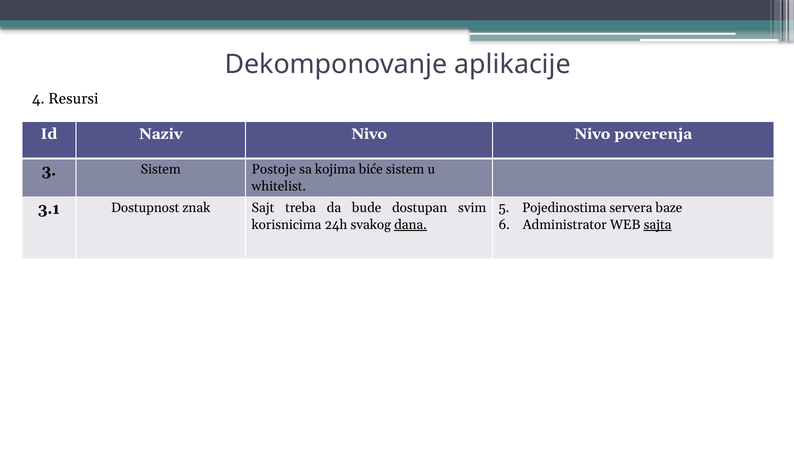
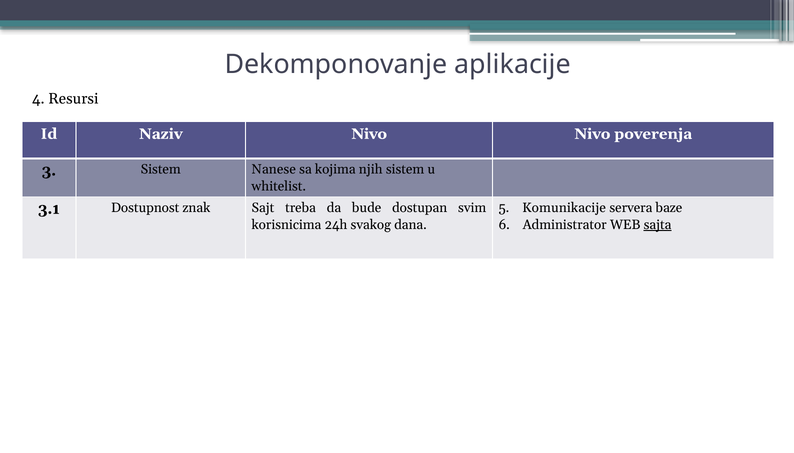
Postoje: Postoje -> Nanese
biće: biće -> njih
Pojedinostima: Pojedinostima -> Komunikacije
dana underline: present -> none
